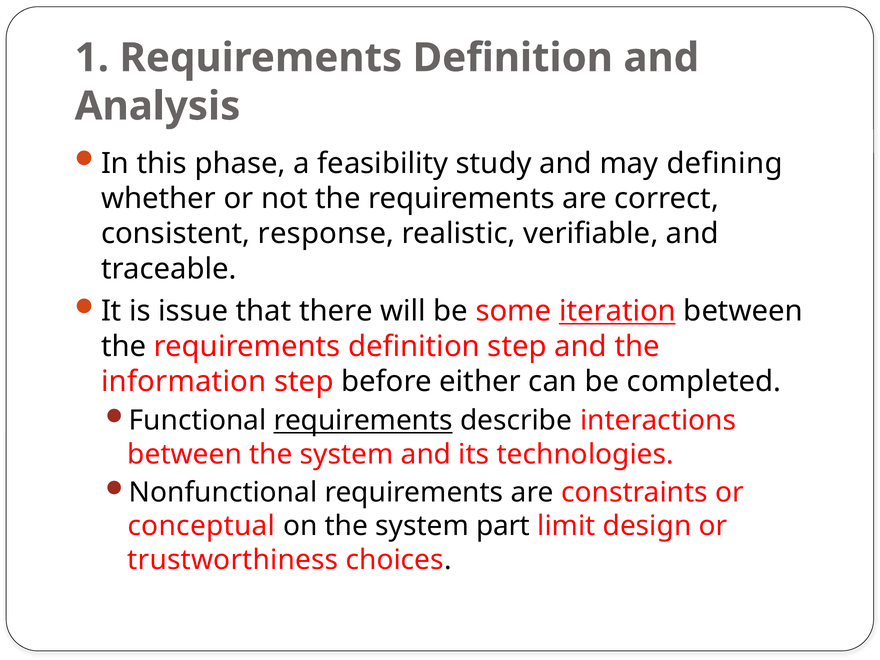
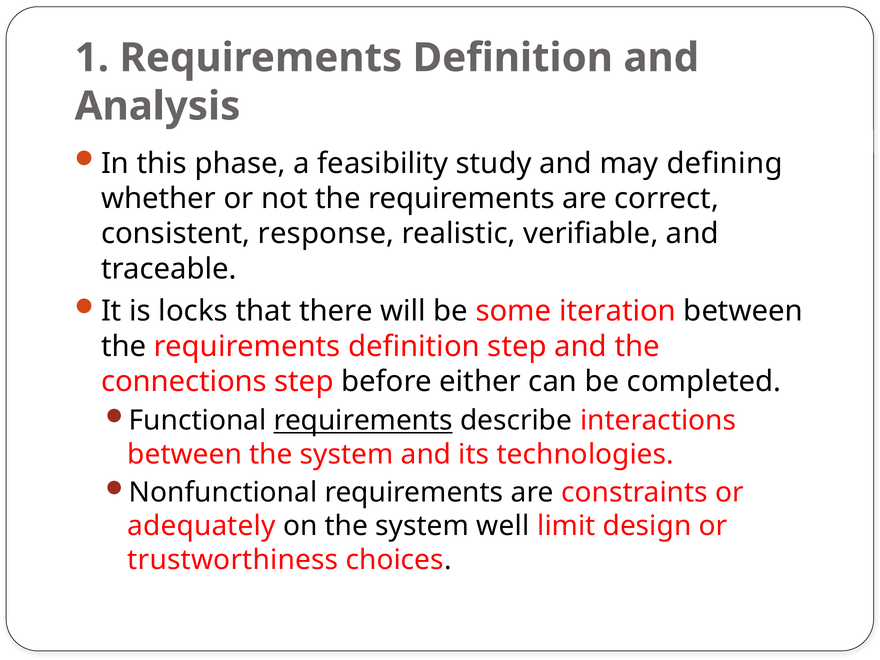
issue: issue -> locks
iteration underline: present -> none
information: information -> connections
conceptual: conceptual -> adequately
part: part -> well
